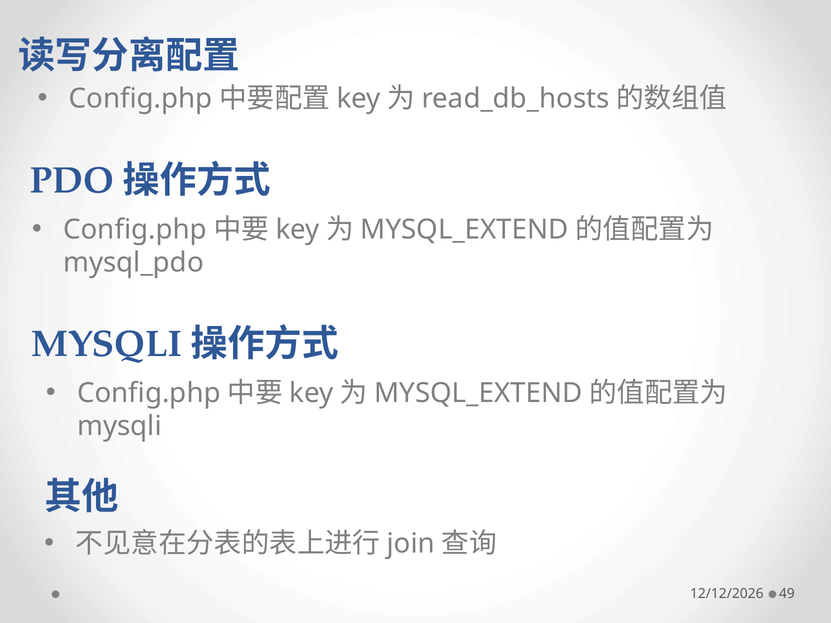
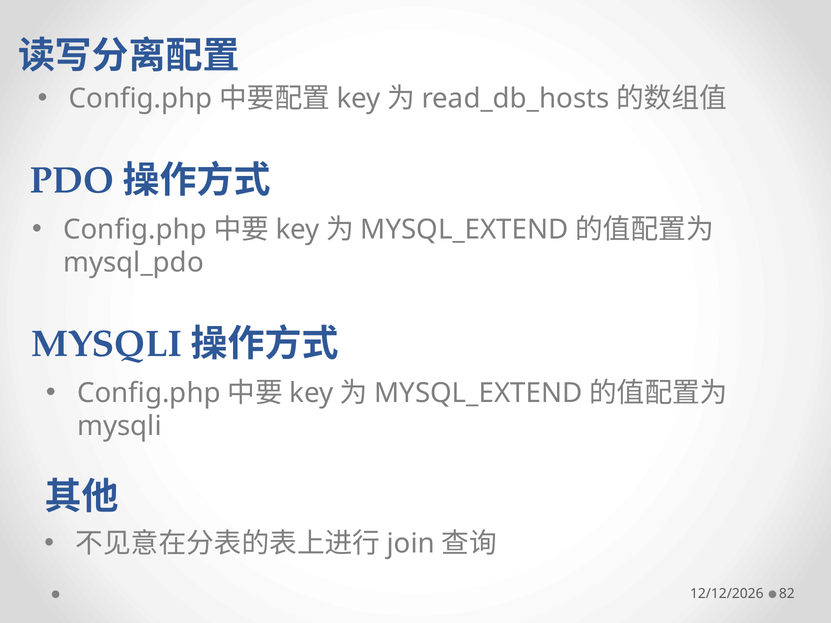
49: 49 -> 82
